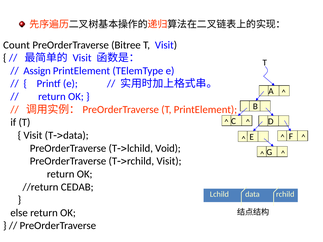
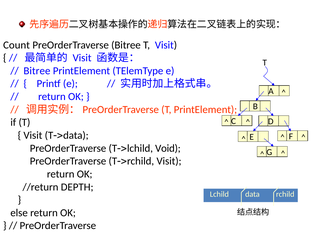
Assign at (37, 71): Assign -> Bitree
CEDAB: CEDAB -> DEPTH
